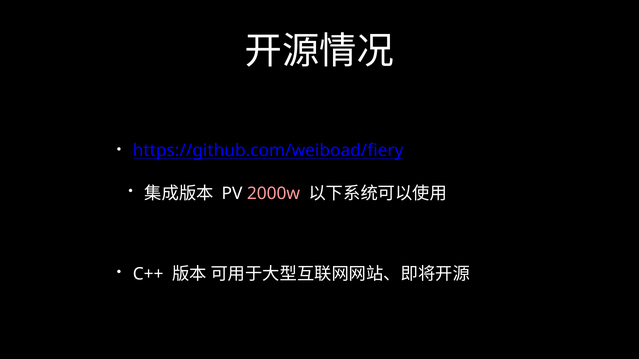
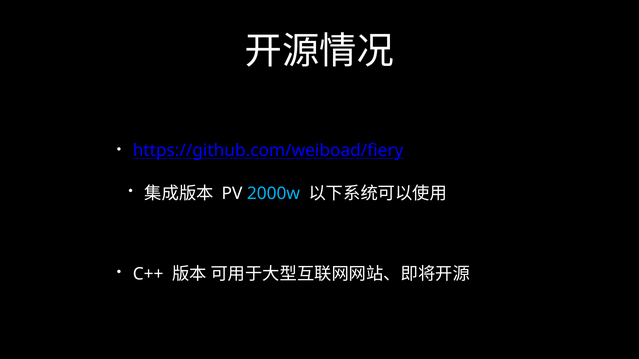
2000w colour: pink -> light blue
